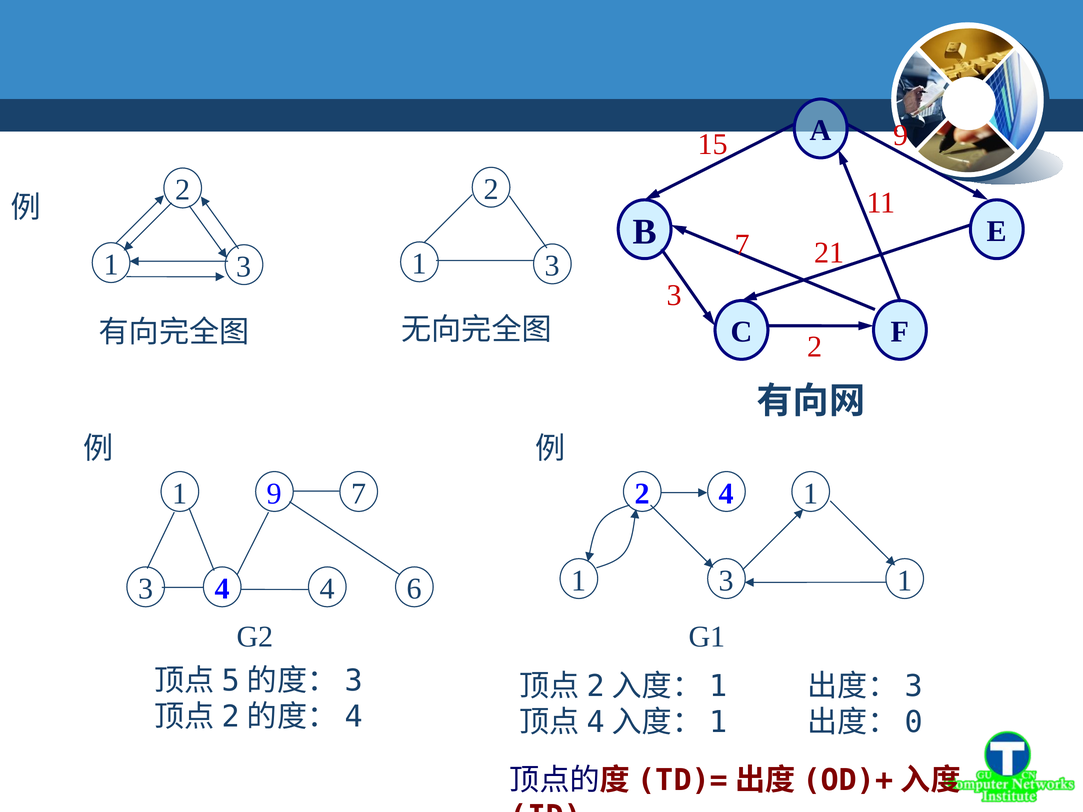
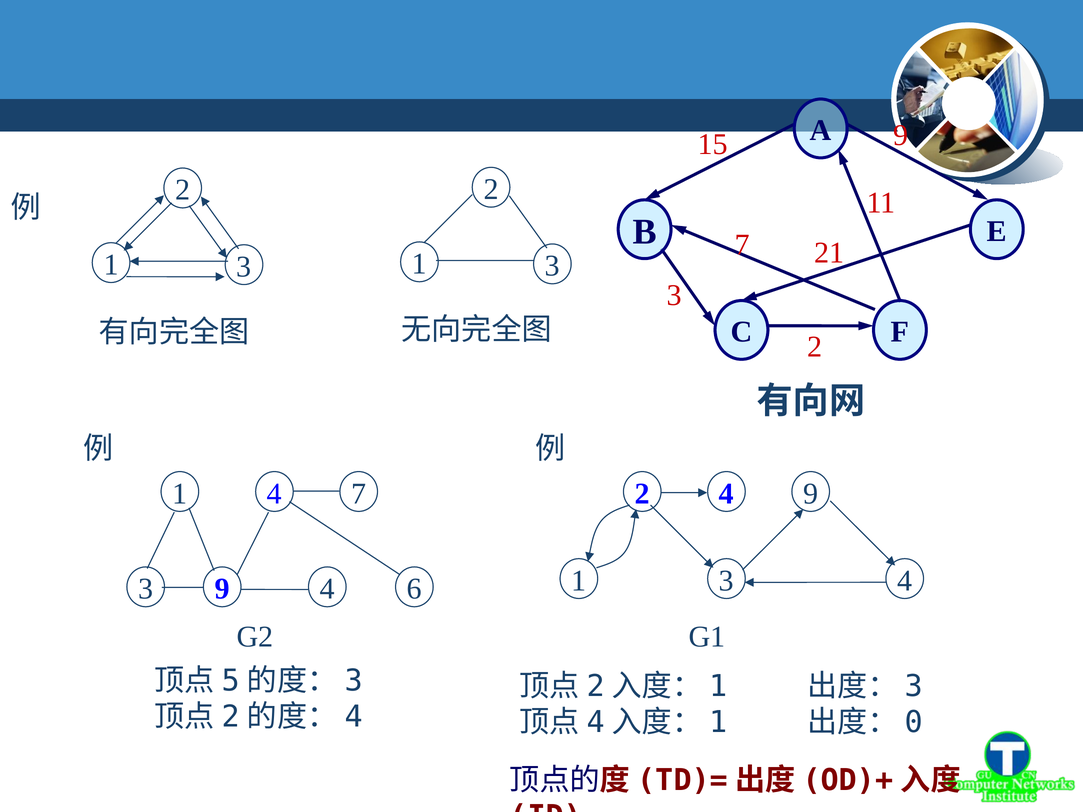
1 9: 9 -> 4
4 1: 1 -> 9
3 1: 1 -> 4
3 4: 4 -> 9
